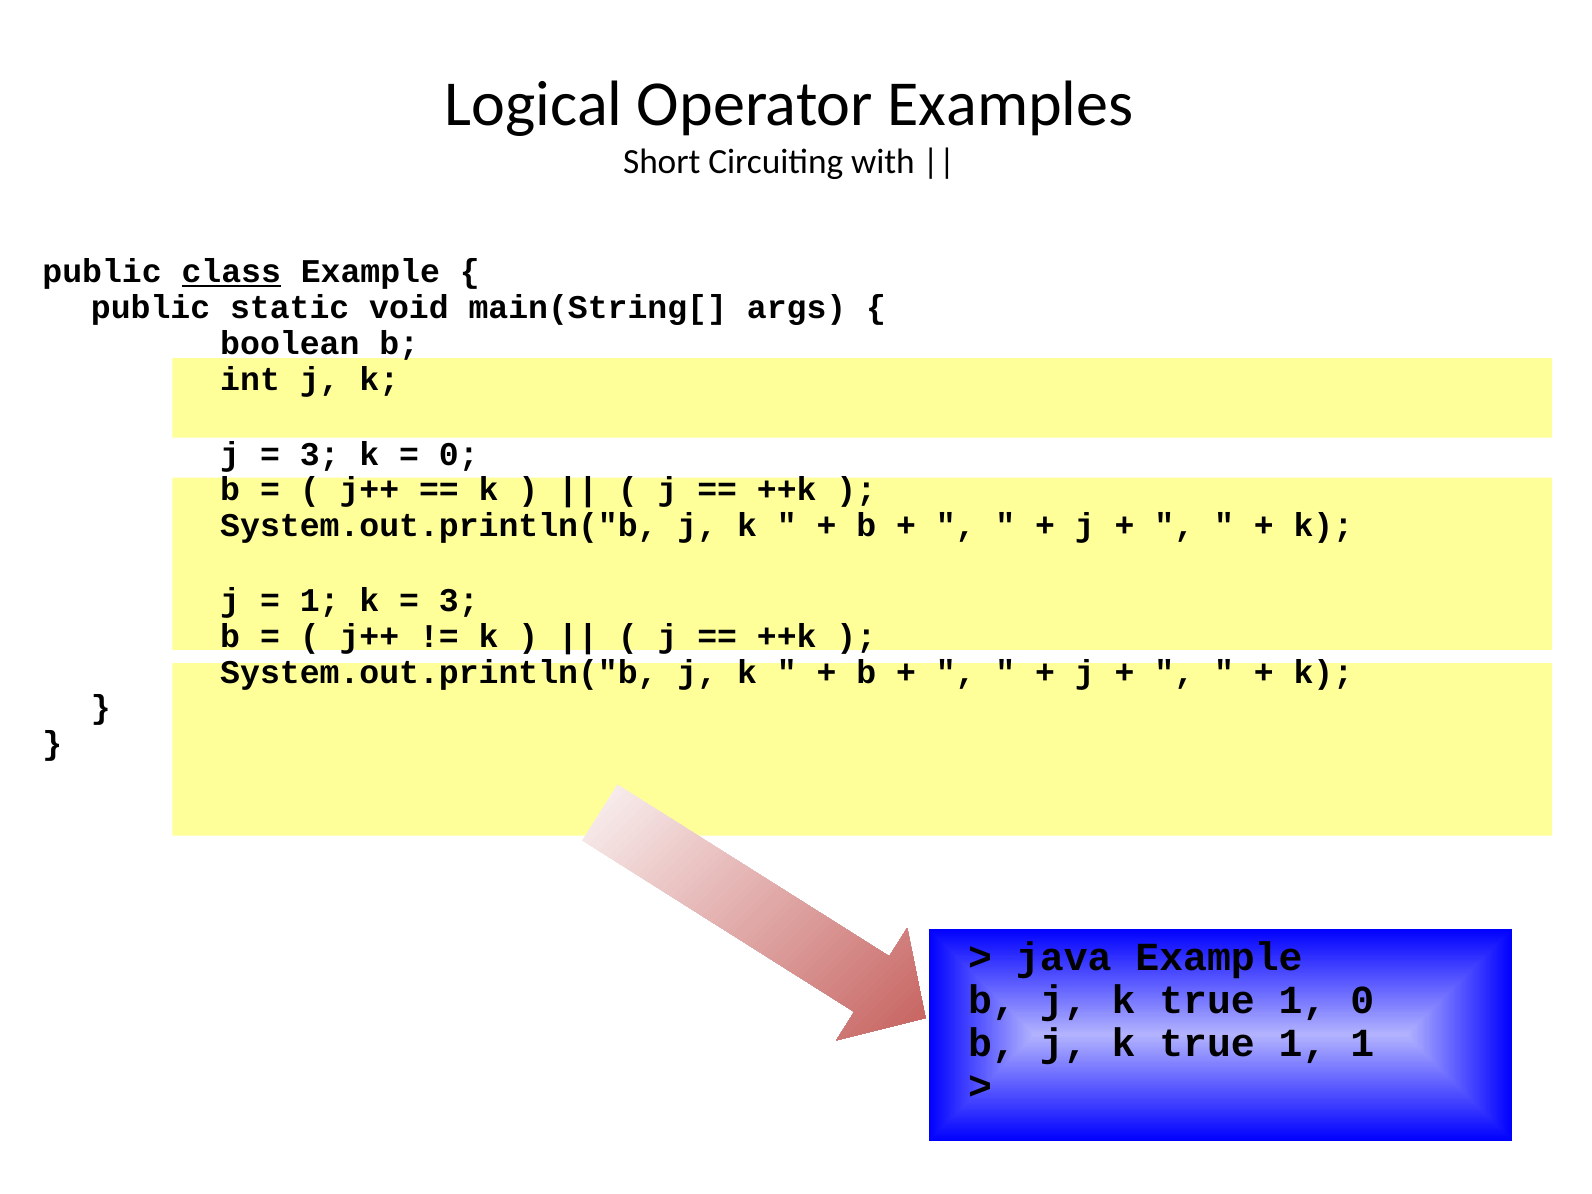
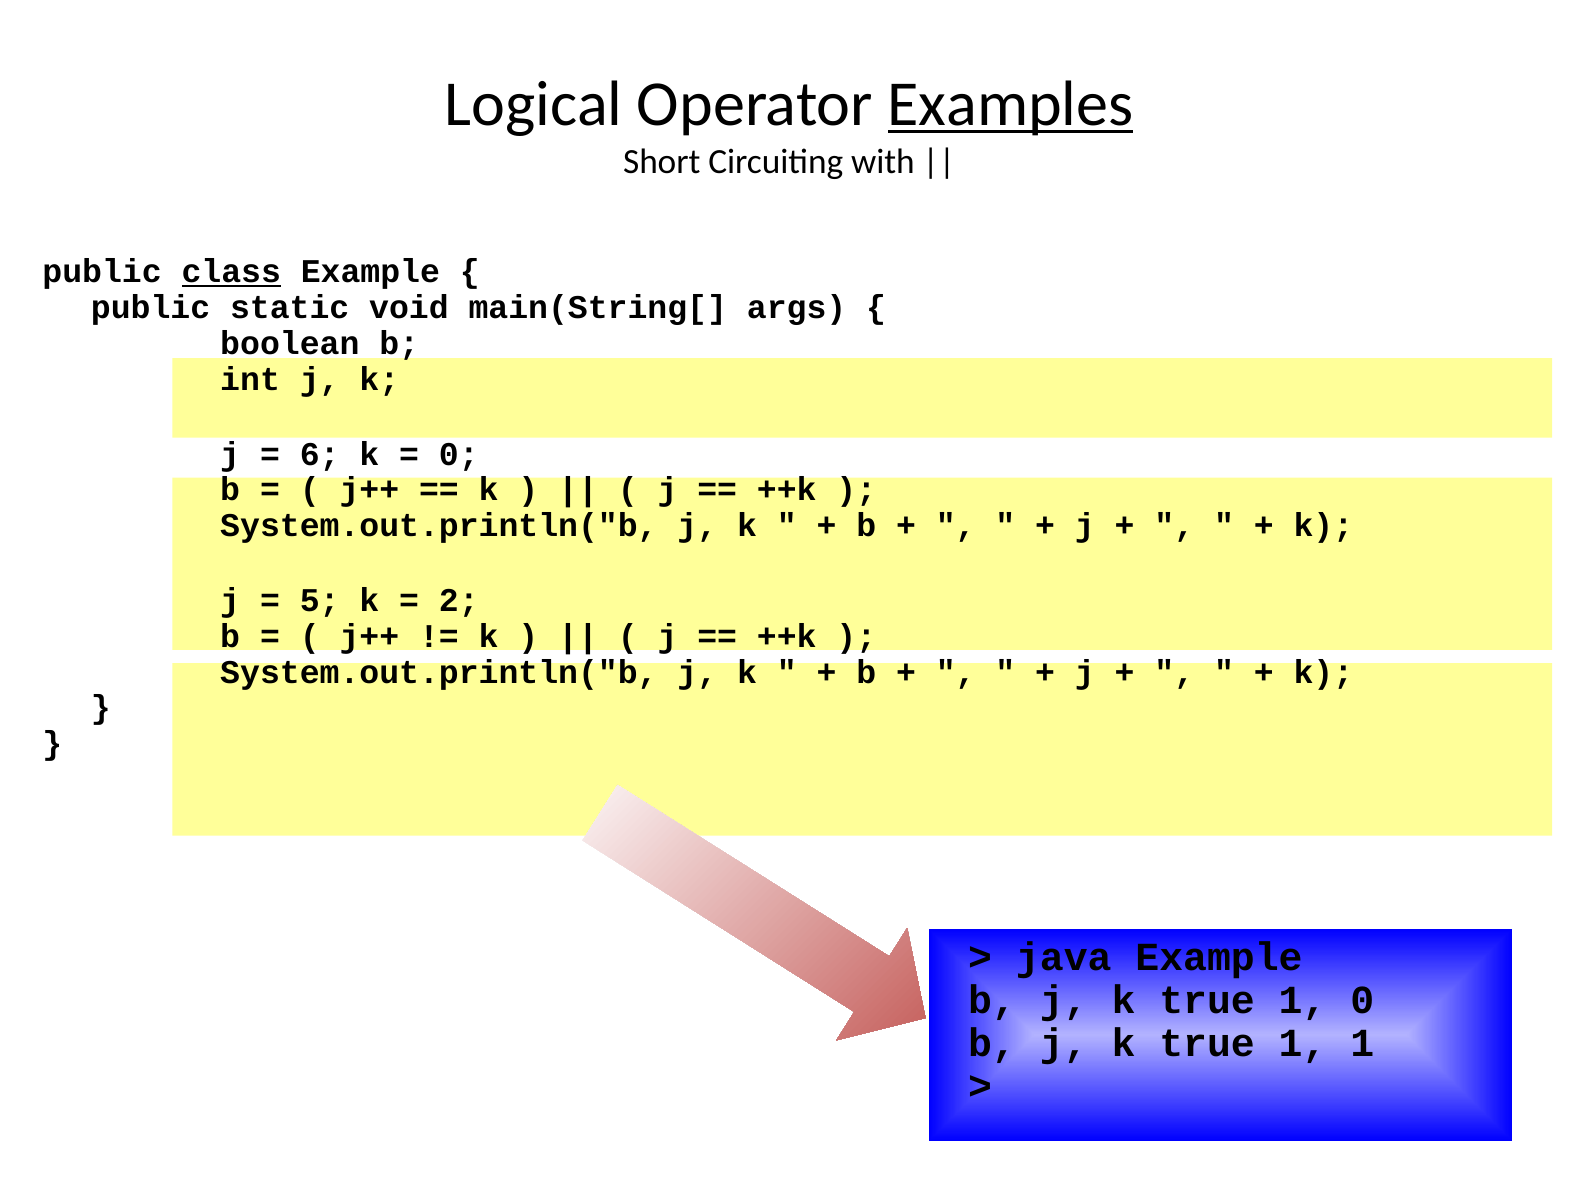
Examples underline: none -> present
3 at (320, 454): 3 -> 6
1 at (320, 601): 1 -> 5
3 at (459, 601): 3 -> 2
